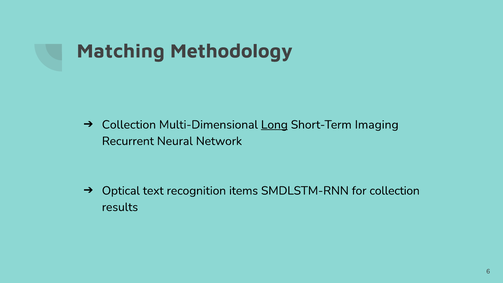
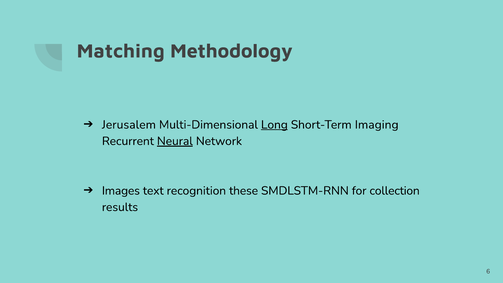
Collection at (129, 125): Collection -> Jerusalem
Neural underline: none -> present
Optical: Optical -> Images
items: items -> these
